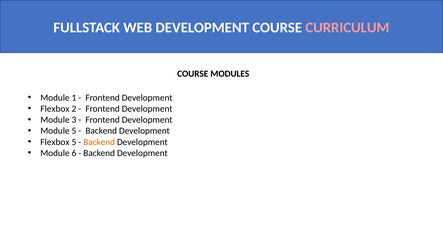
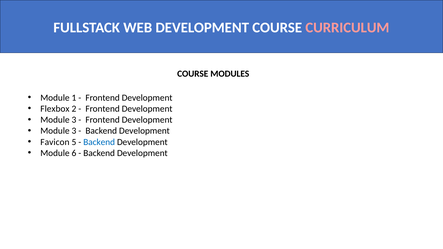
5 at (74, 131): 5 -> 3
Flexbox at (55, 142): Flexbox -> Favicon
Backend at (99, 142) colour: orange -> blue
